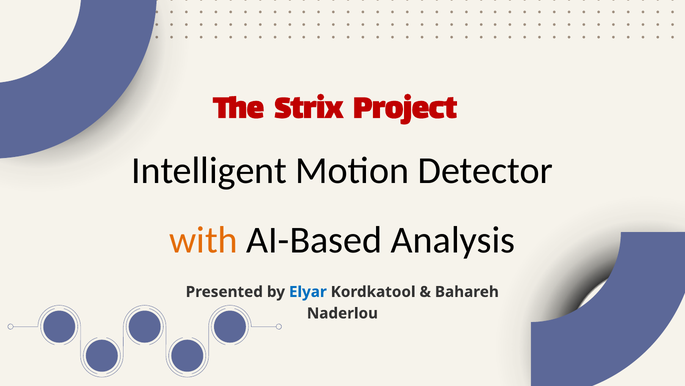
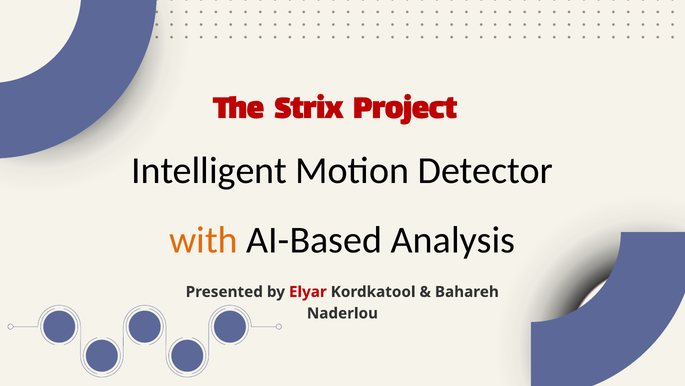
Elyar colour: blue -> red
